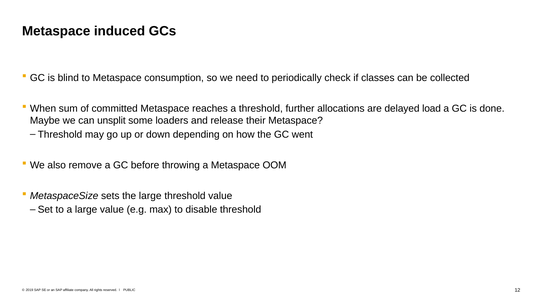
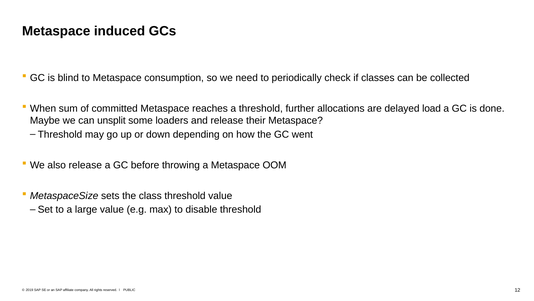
also remove: remove -> release
the large: large -> class
